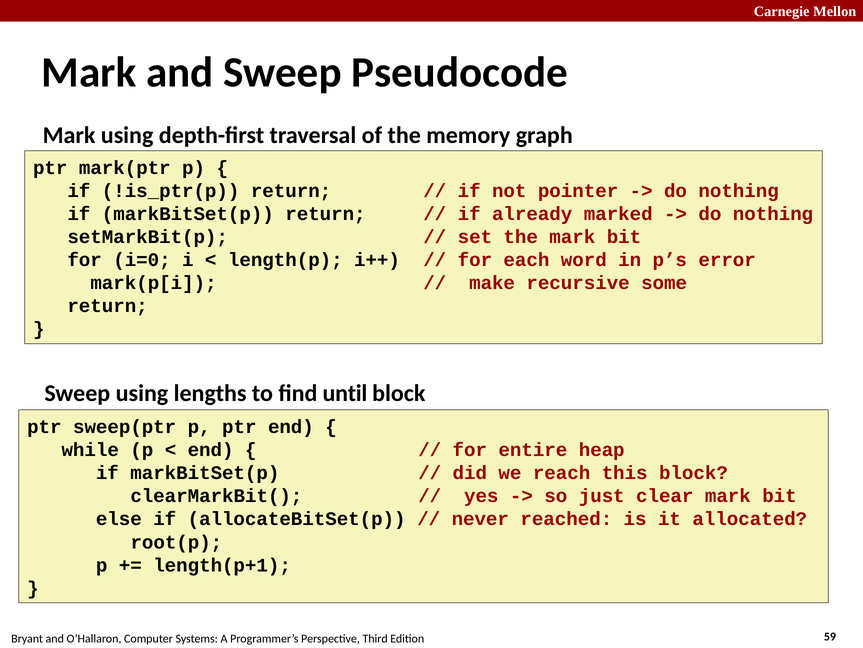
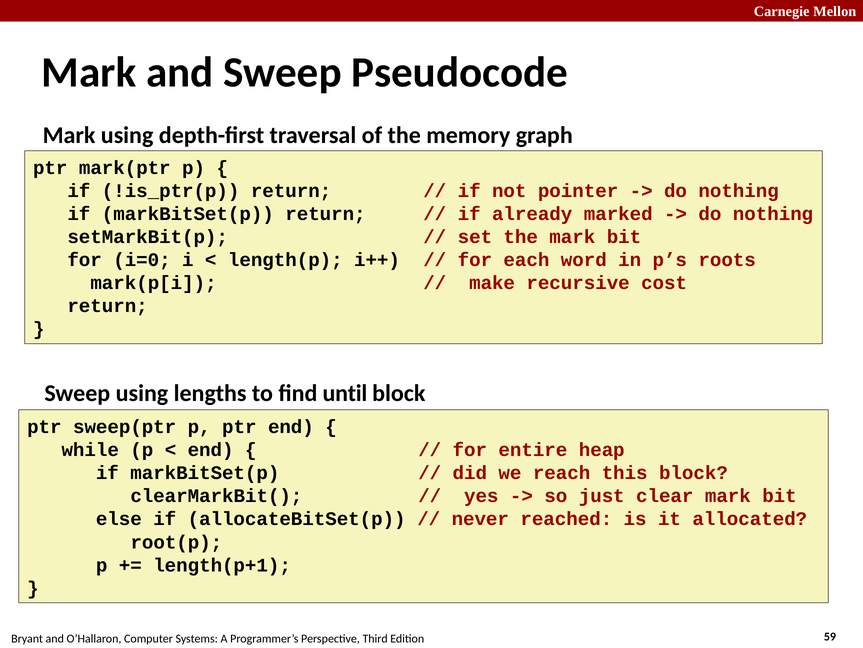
error: error -> roots
some: some -> cost
